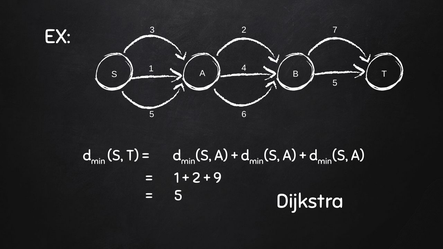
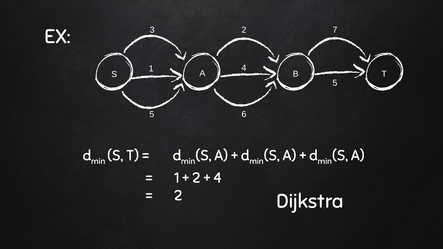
9 at (218, 178): 9 -> 4
5 at (178, 196): 5 -> 2
